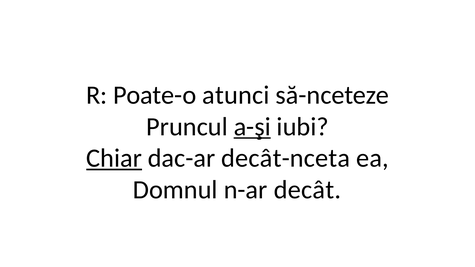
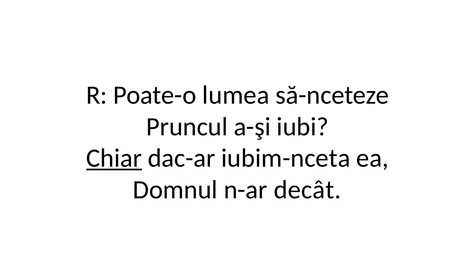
atunci: atunci -> lumea
a-şi underline: present -> none
decât-nceta: decât-nceta -> iubim-nceta
